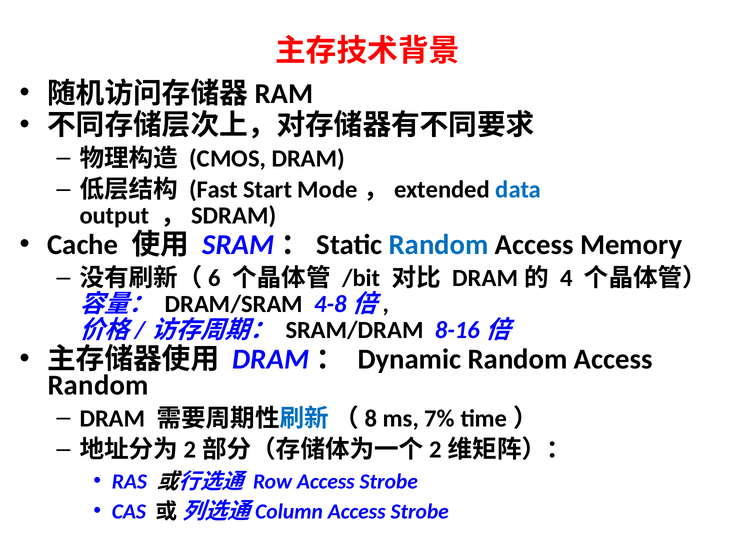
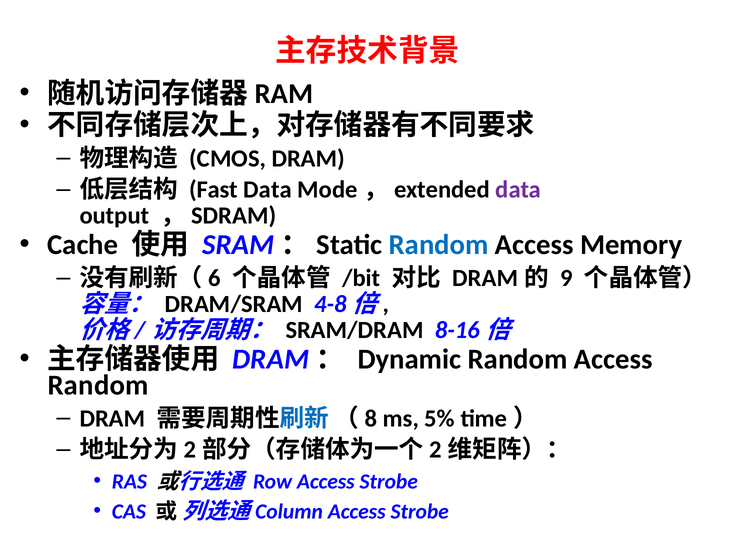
Fast Start: Start -> Data
data at (518, 189) colour: blue -> purple
4: 4 -> 9
7%: 7% -> 5%
